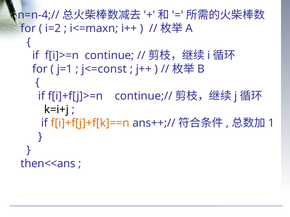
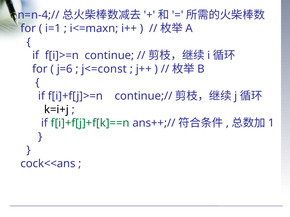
i=2: i=2 -> i=1
j=1: j=1 -> j=6
f[i]+f[j]+f[k]==n colour: orange -> green
then<<ans: then<<ans -> cock<<ans
